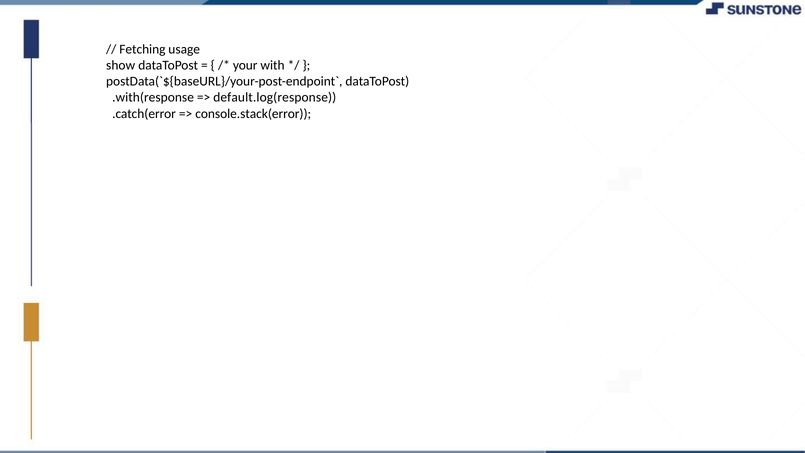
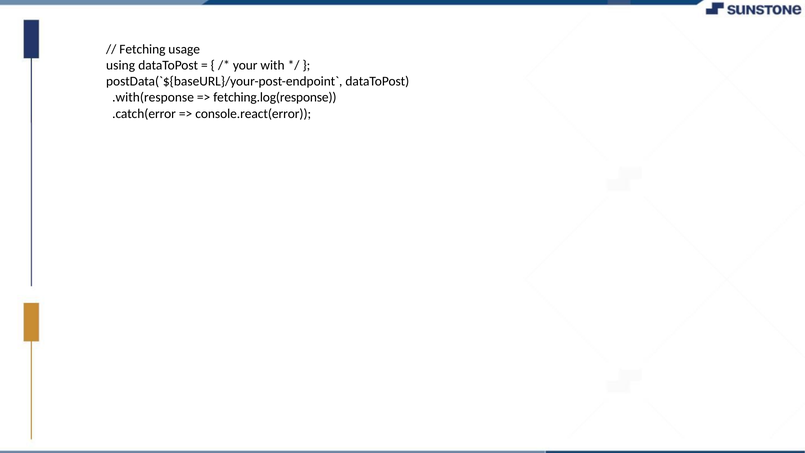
show: show -> using
default.log(response: default.log(response -> fetching.log(response
console.stack(error: console.stack(error -> console.react(error
